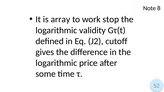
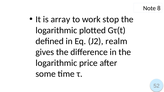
validity: validity -> plotted
cutoff: cutoff -> realm
